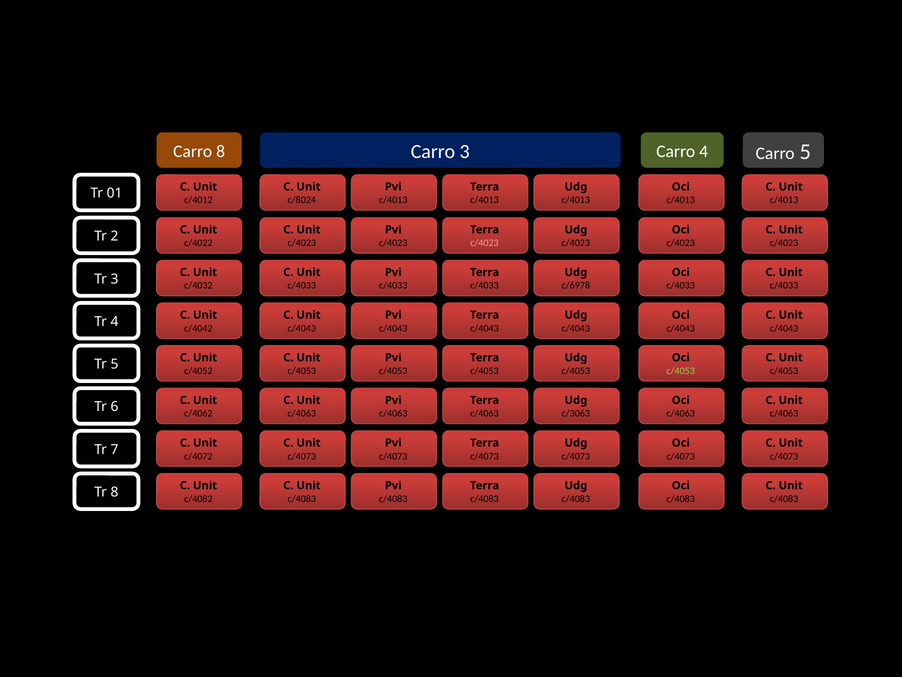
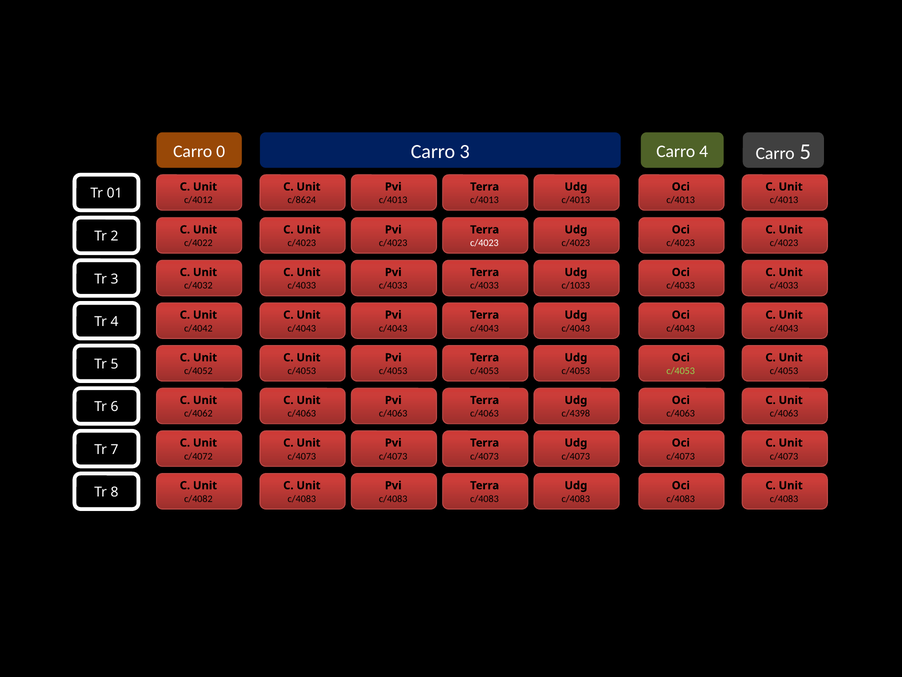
Carro 8: 8 -> 0
c/8024: c/8024 -> c/8624
c/4023 at (484, 243) colour: pink -> white
c/6978: c/6978 -> c/1033
c/3063: c/3063 -> c/4398
